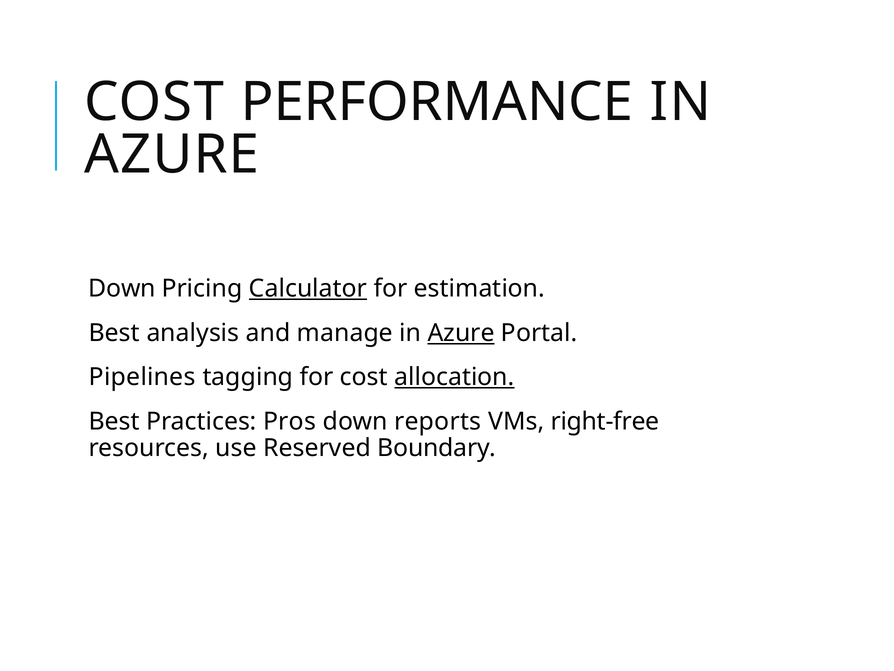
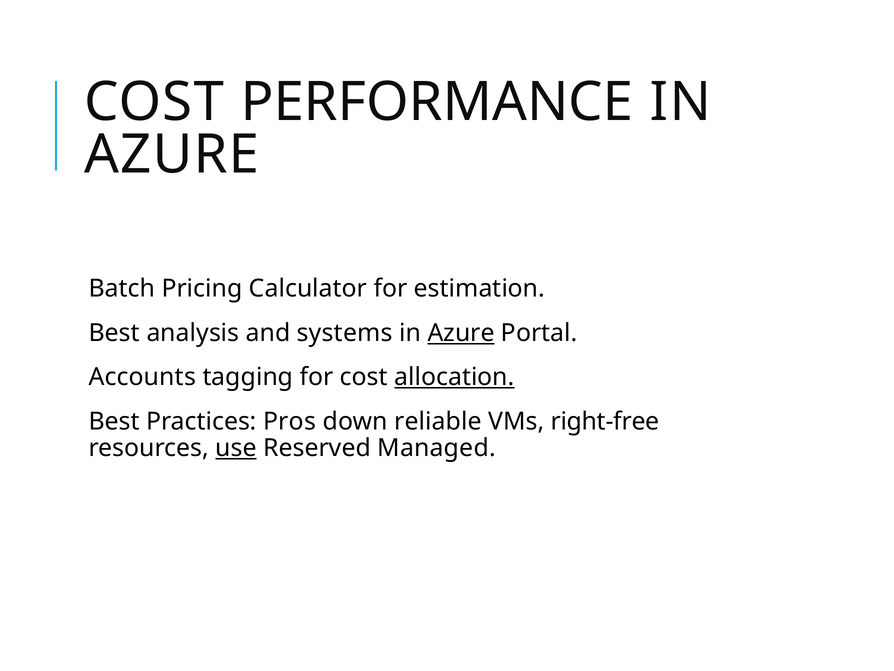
Down at (122, 288): Down -> Batch
Calculator underline: present -> none
manage: manage -> systems
Pipelines: Pipelines -> Accounts
reports: reports -> reliable
use underline: none -> present
Boundary: Boundary -> Managed
